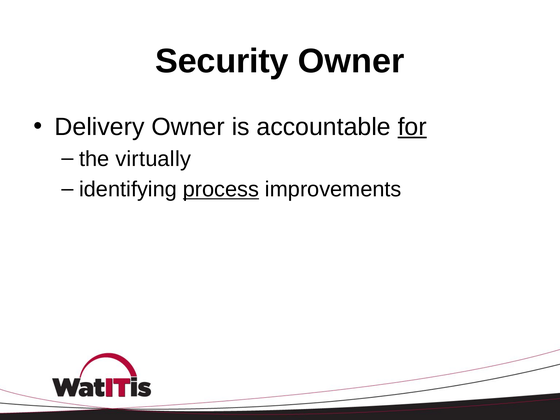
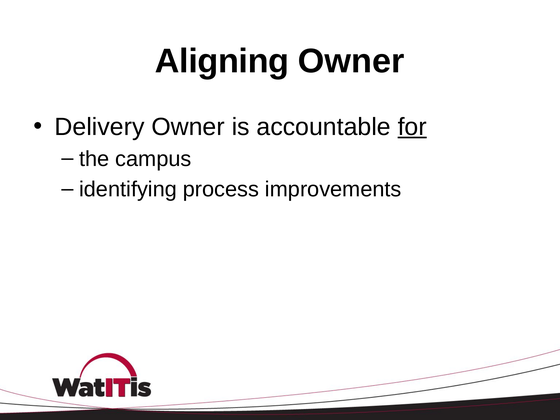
Security: Security -> Aligning
virtually: virtually -> campus
process underline: present -> none
